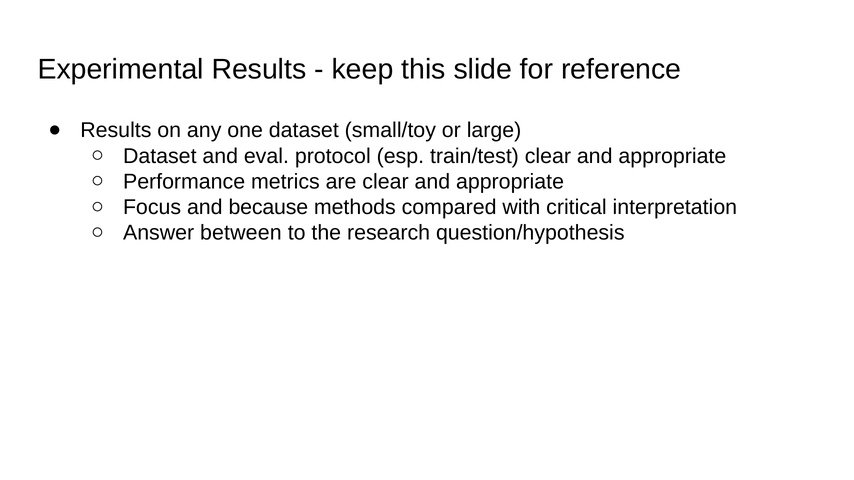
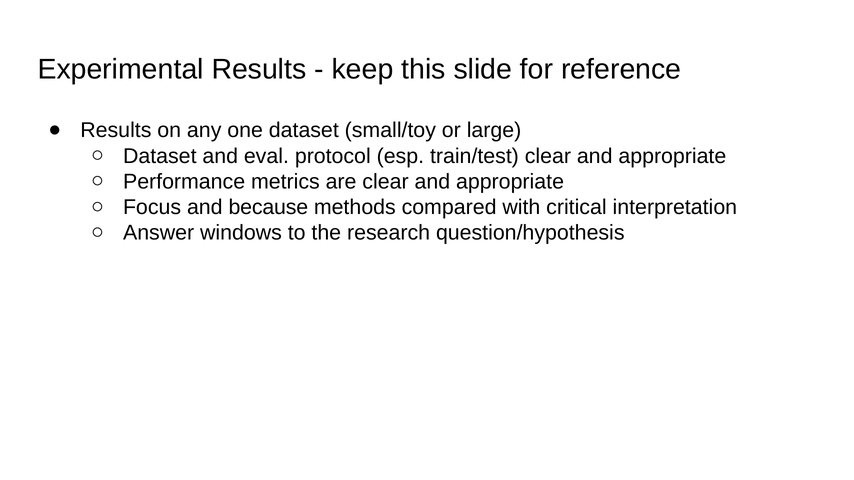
between: between -> windows
